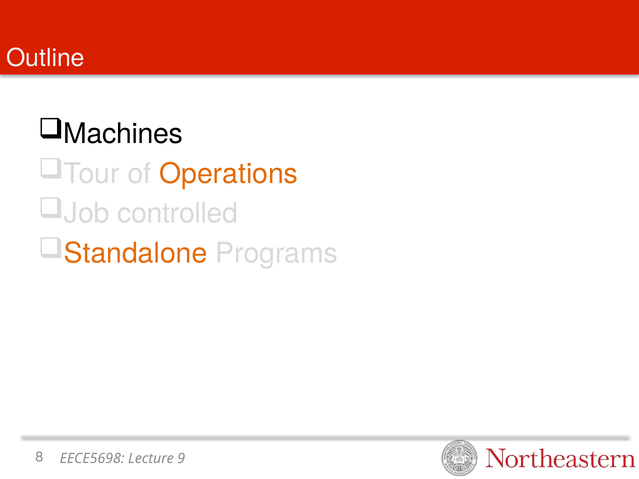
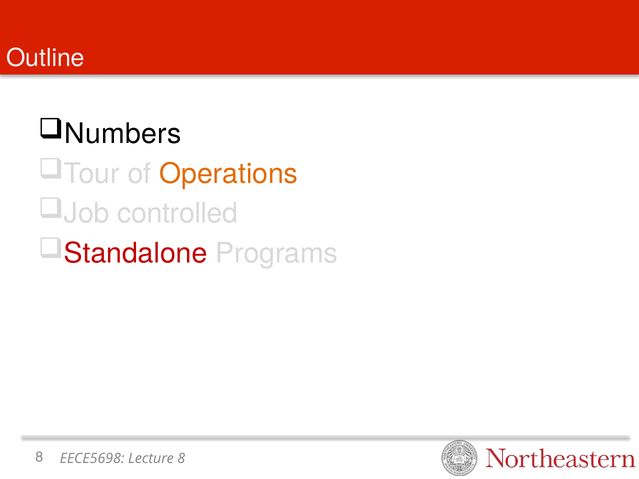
Machines: Machines -> Numbers
Standalone colour: orange -> red
Lecture 9: 9 -> 8
